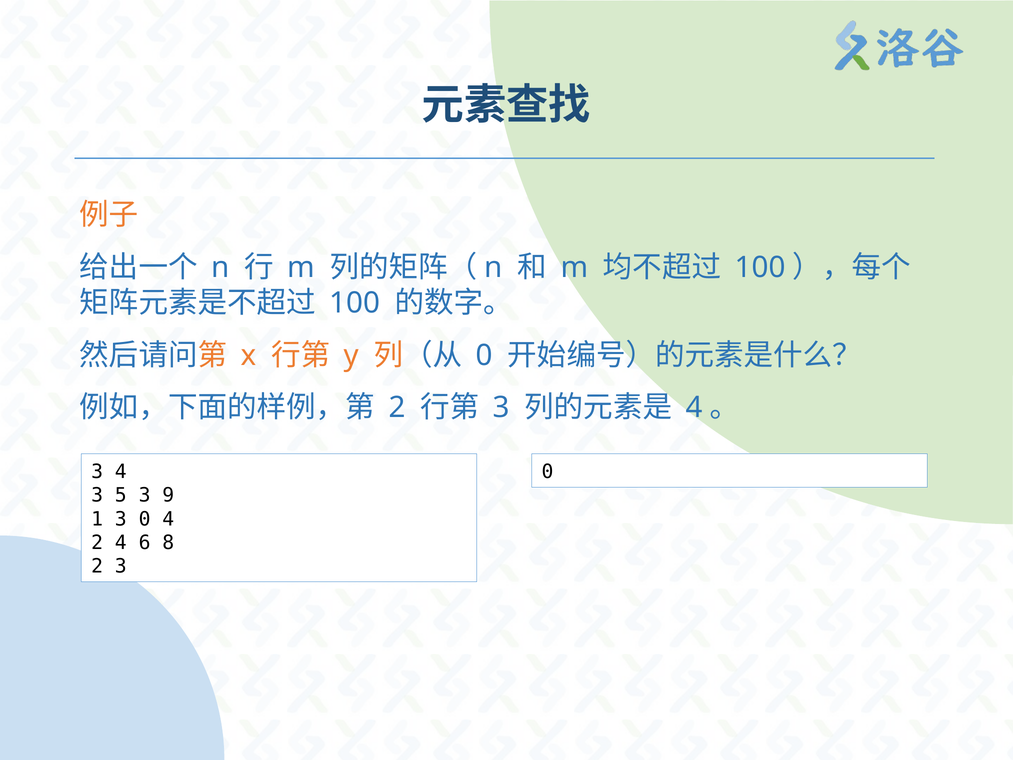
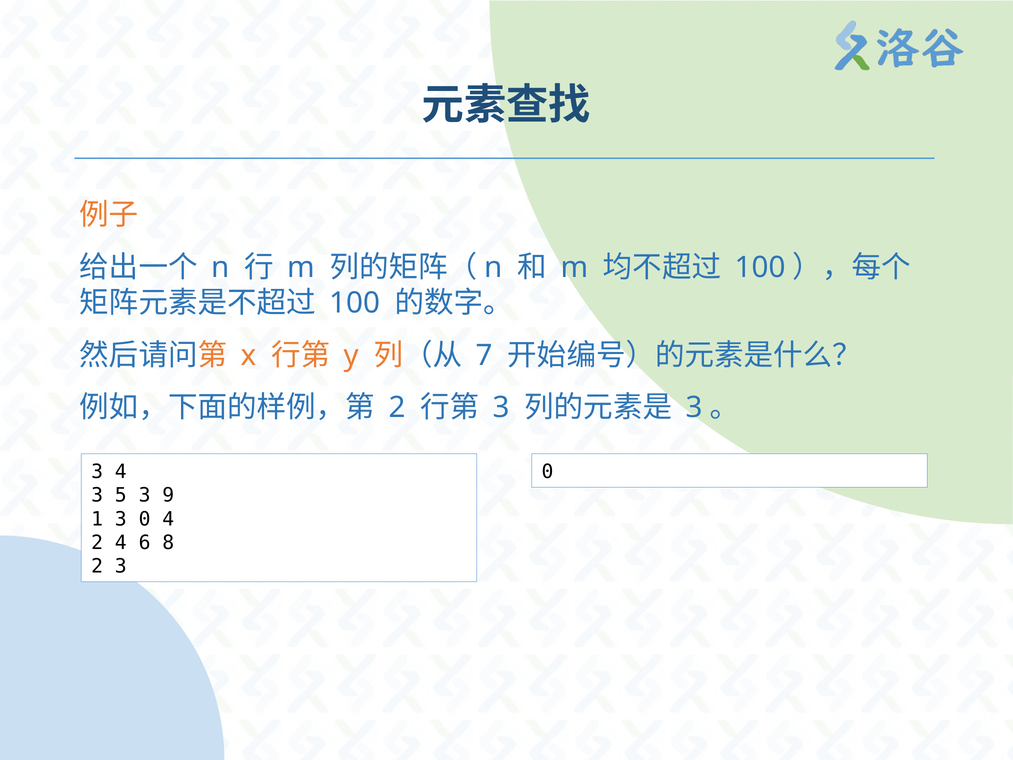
0 at (484, 355): 0 -> 7
4 at (694, 408): 4 -> 3
